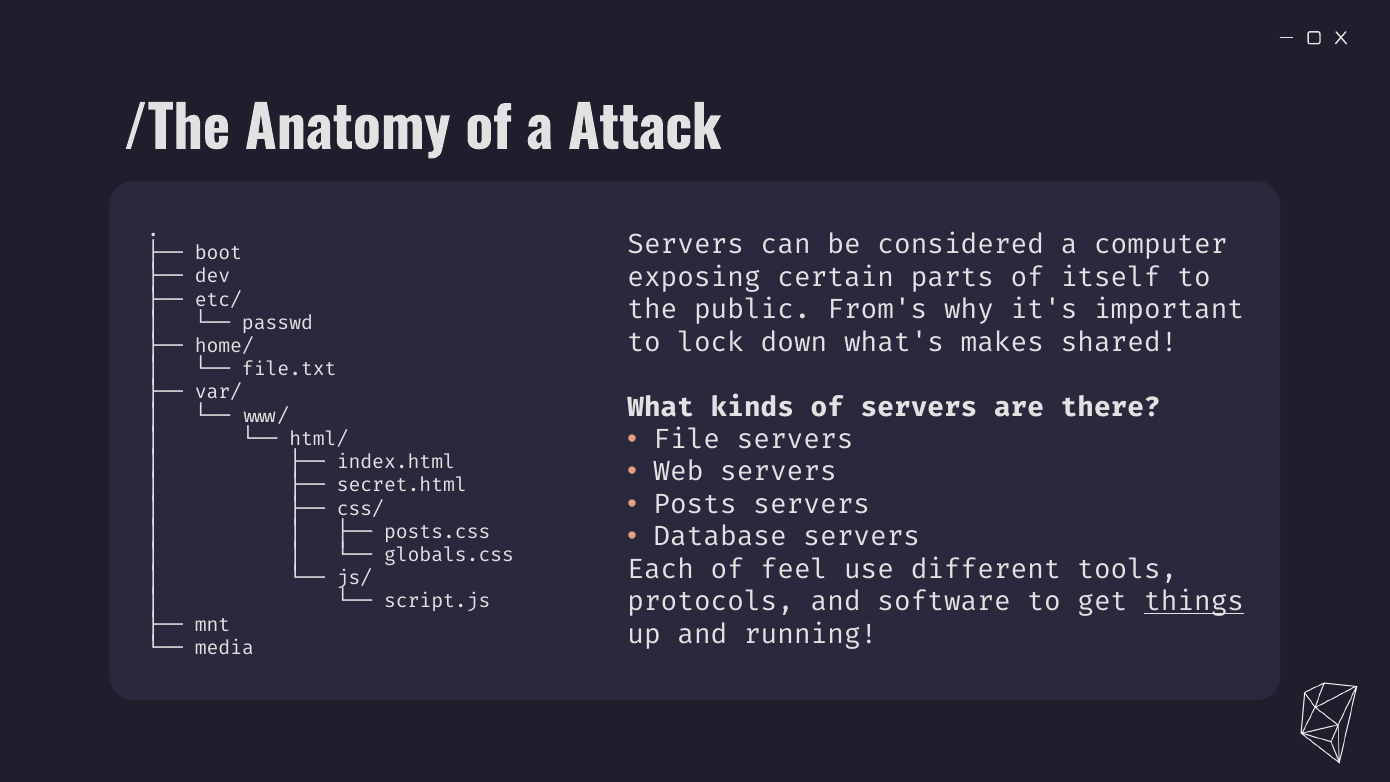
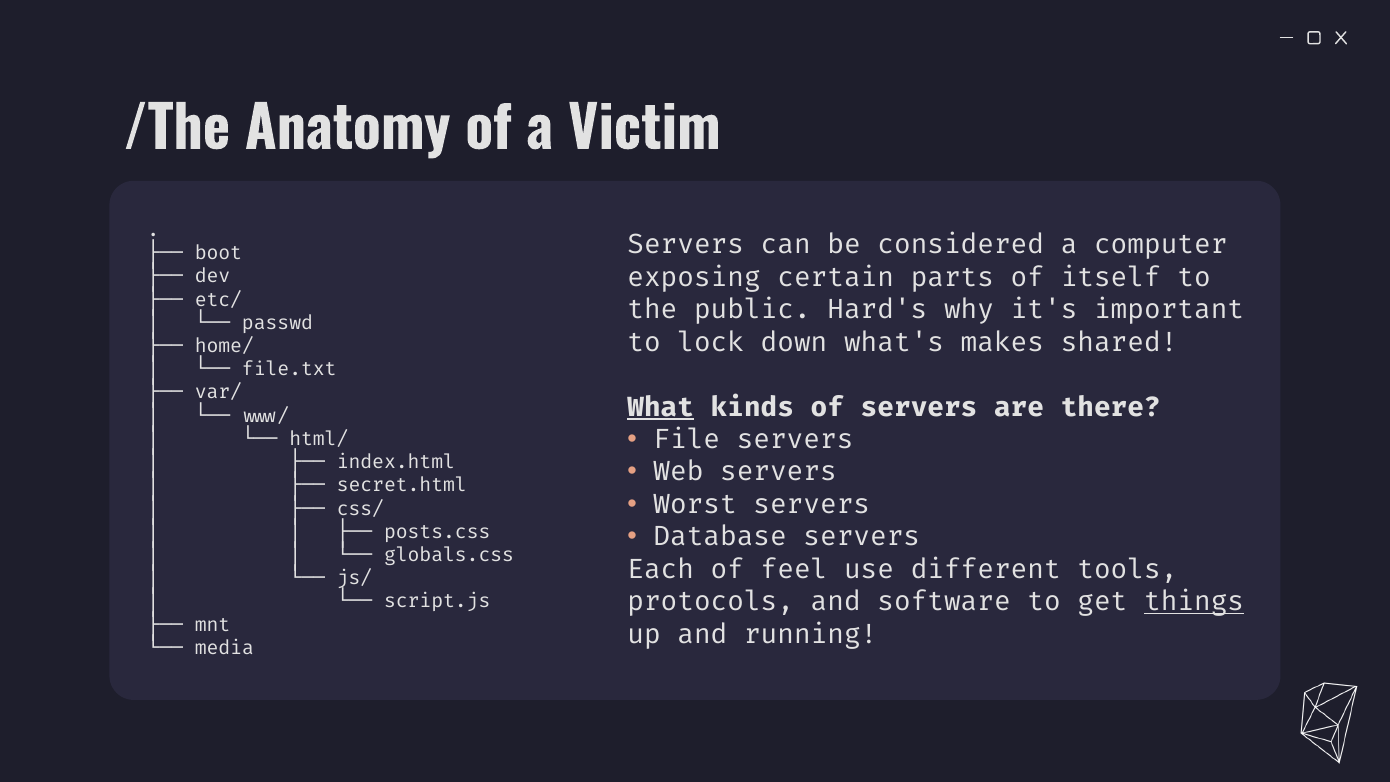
Attack: Attack -> Victim
From's: From's -> Hard's
What underline: none -> present
Posts: Posts -> Worst
